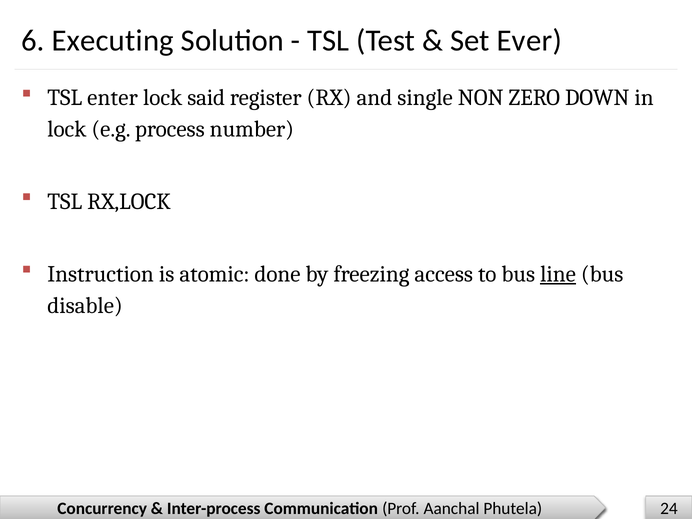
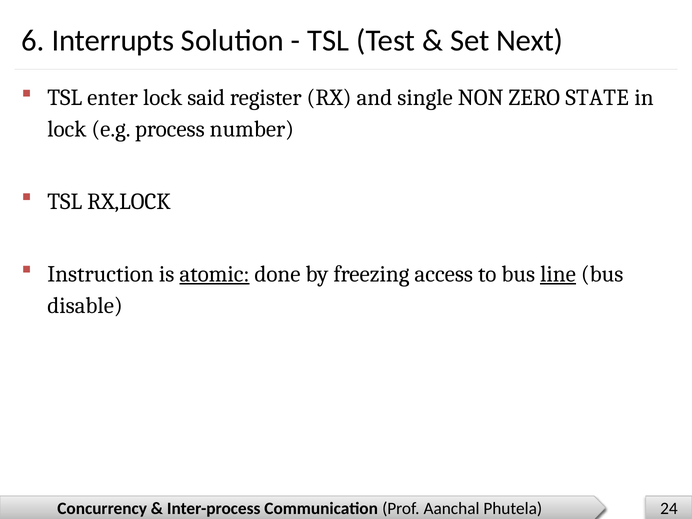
Executing: Executing -> Interrupts
Ever: Ever -> Next
DOWN: DOWN -> STATE
atomic underline: none -> present
